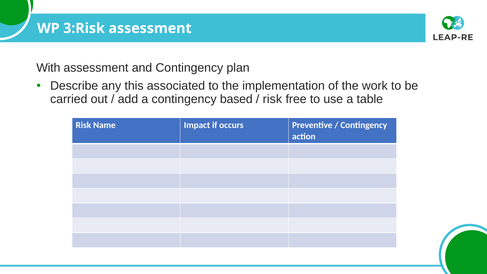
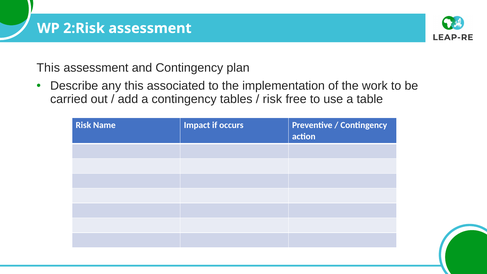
3:Risk: 3:Risk -> 2:Risk
With at (48, 68): With -> This
based: based -> tables
